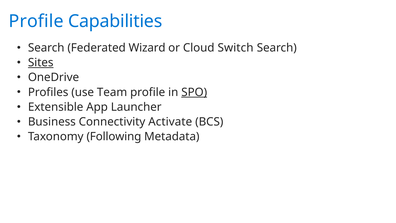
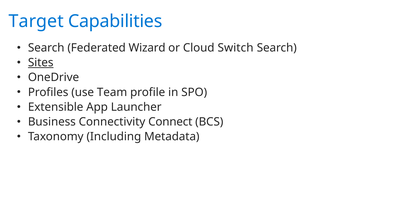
Profile at (36, 21): Profile -> Target
SPO underline: present -> none
Activate: Activate -> Connect
Following: Following -> Including
